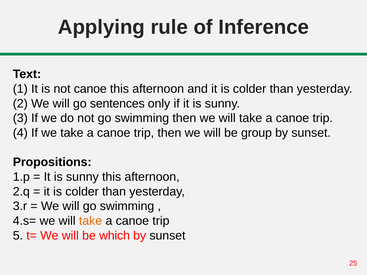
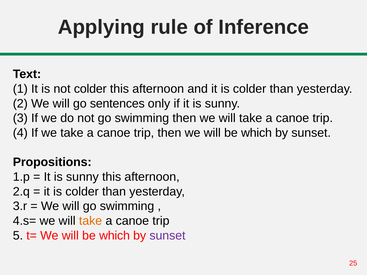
not canoe: canoe -> colder
group at (256, 133): group -> which
sunset at (167, 236) colour: black -> purple
